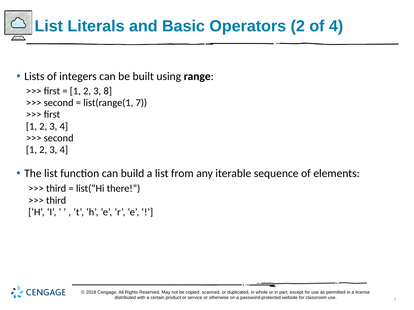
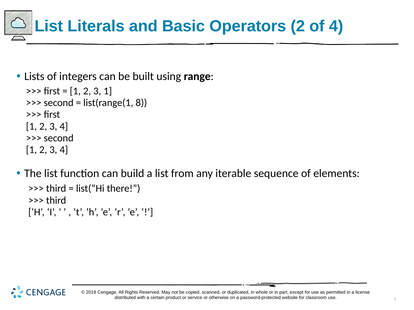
3 8: 8 -> 1
list(range(1 7: 7 -> 8
